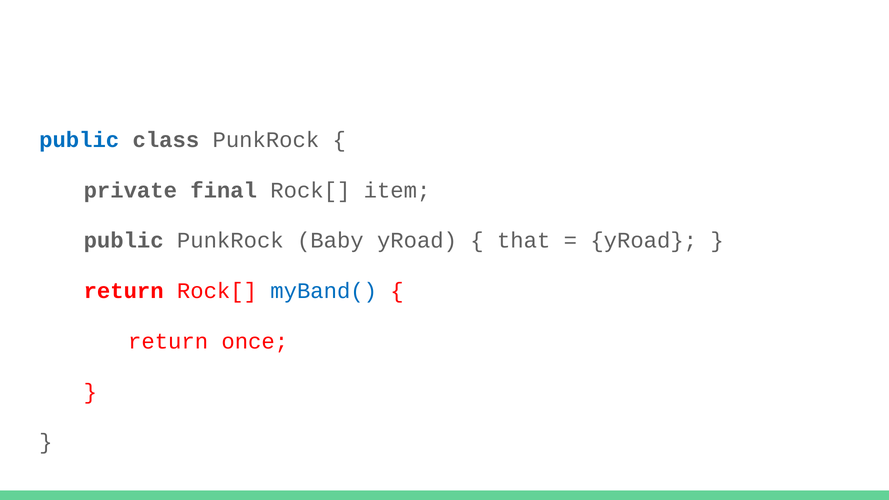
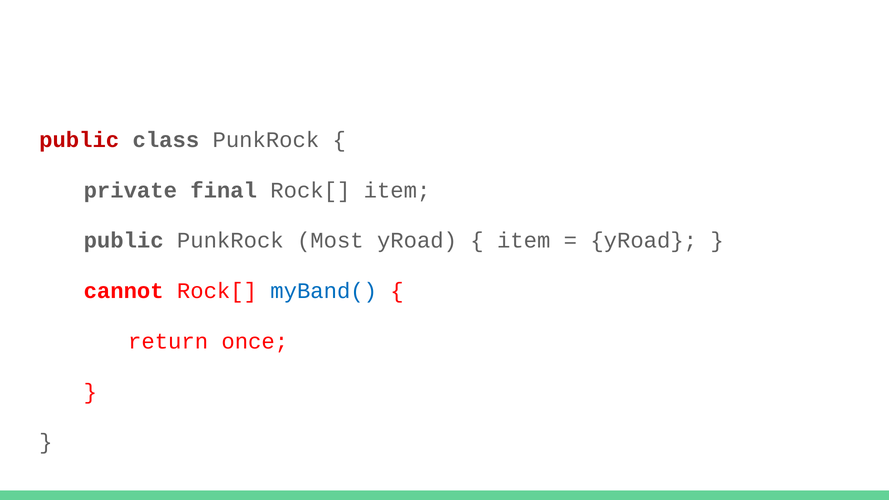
public at (79, 140) colour: blue -> red
Baby: Baby -> Most
that at (524, 241): that -> item
return at (124, 291): return -> cannot
